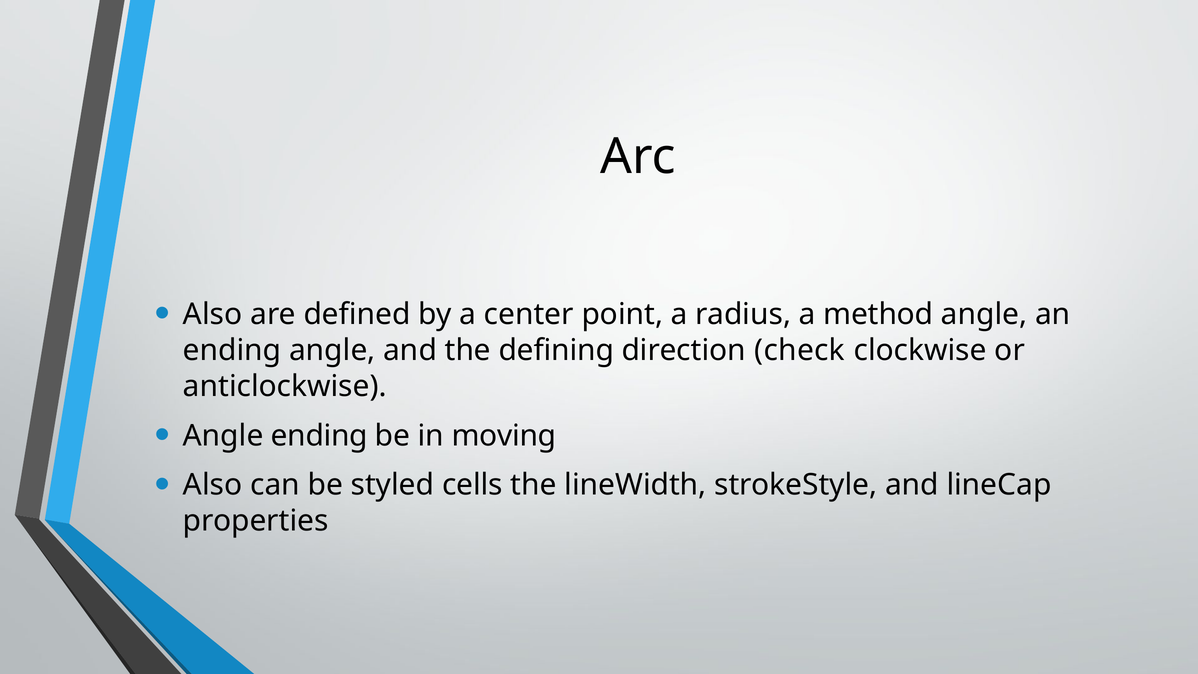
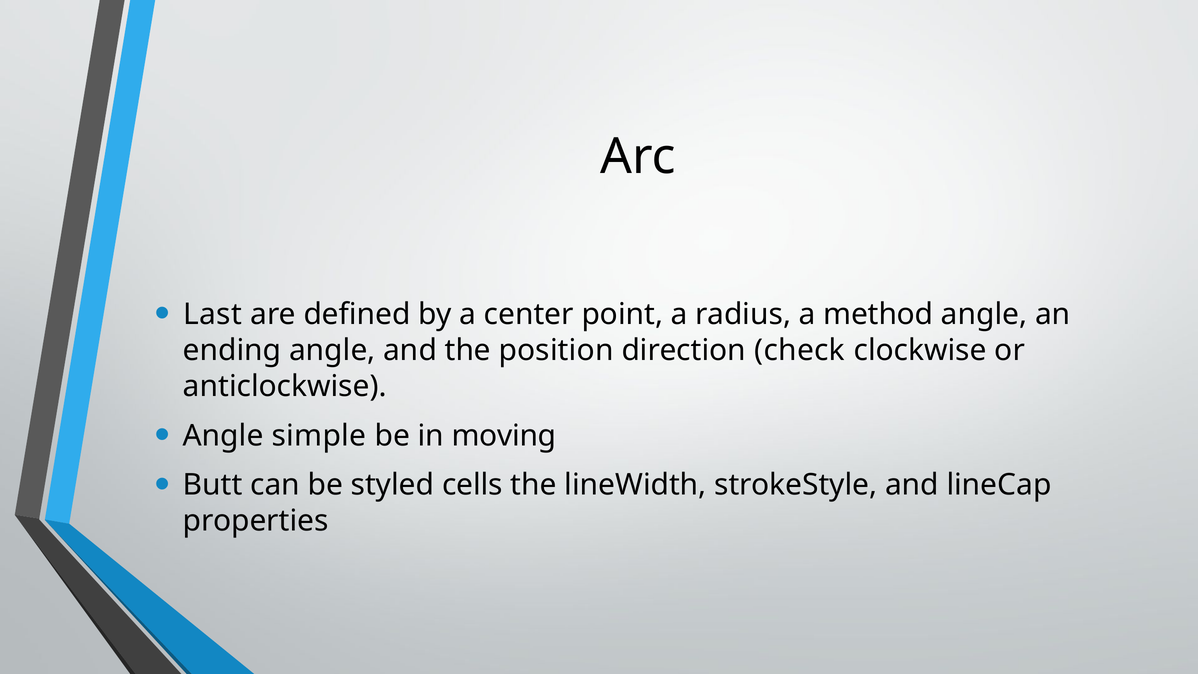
Also at (213, 314): Also -> Last
defining: defining -> position
Angle ending: ending -> simple
Also at (213, 485): Also -> Butt
